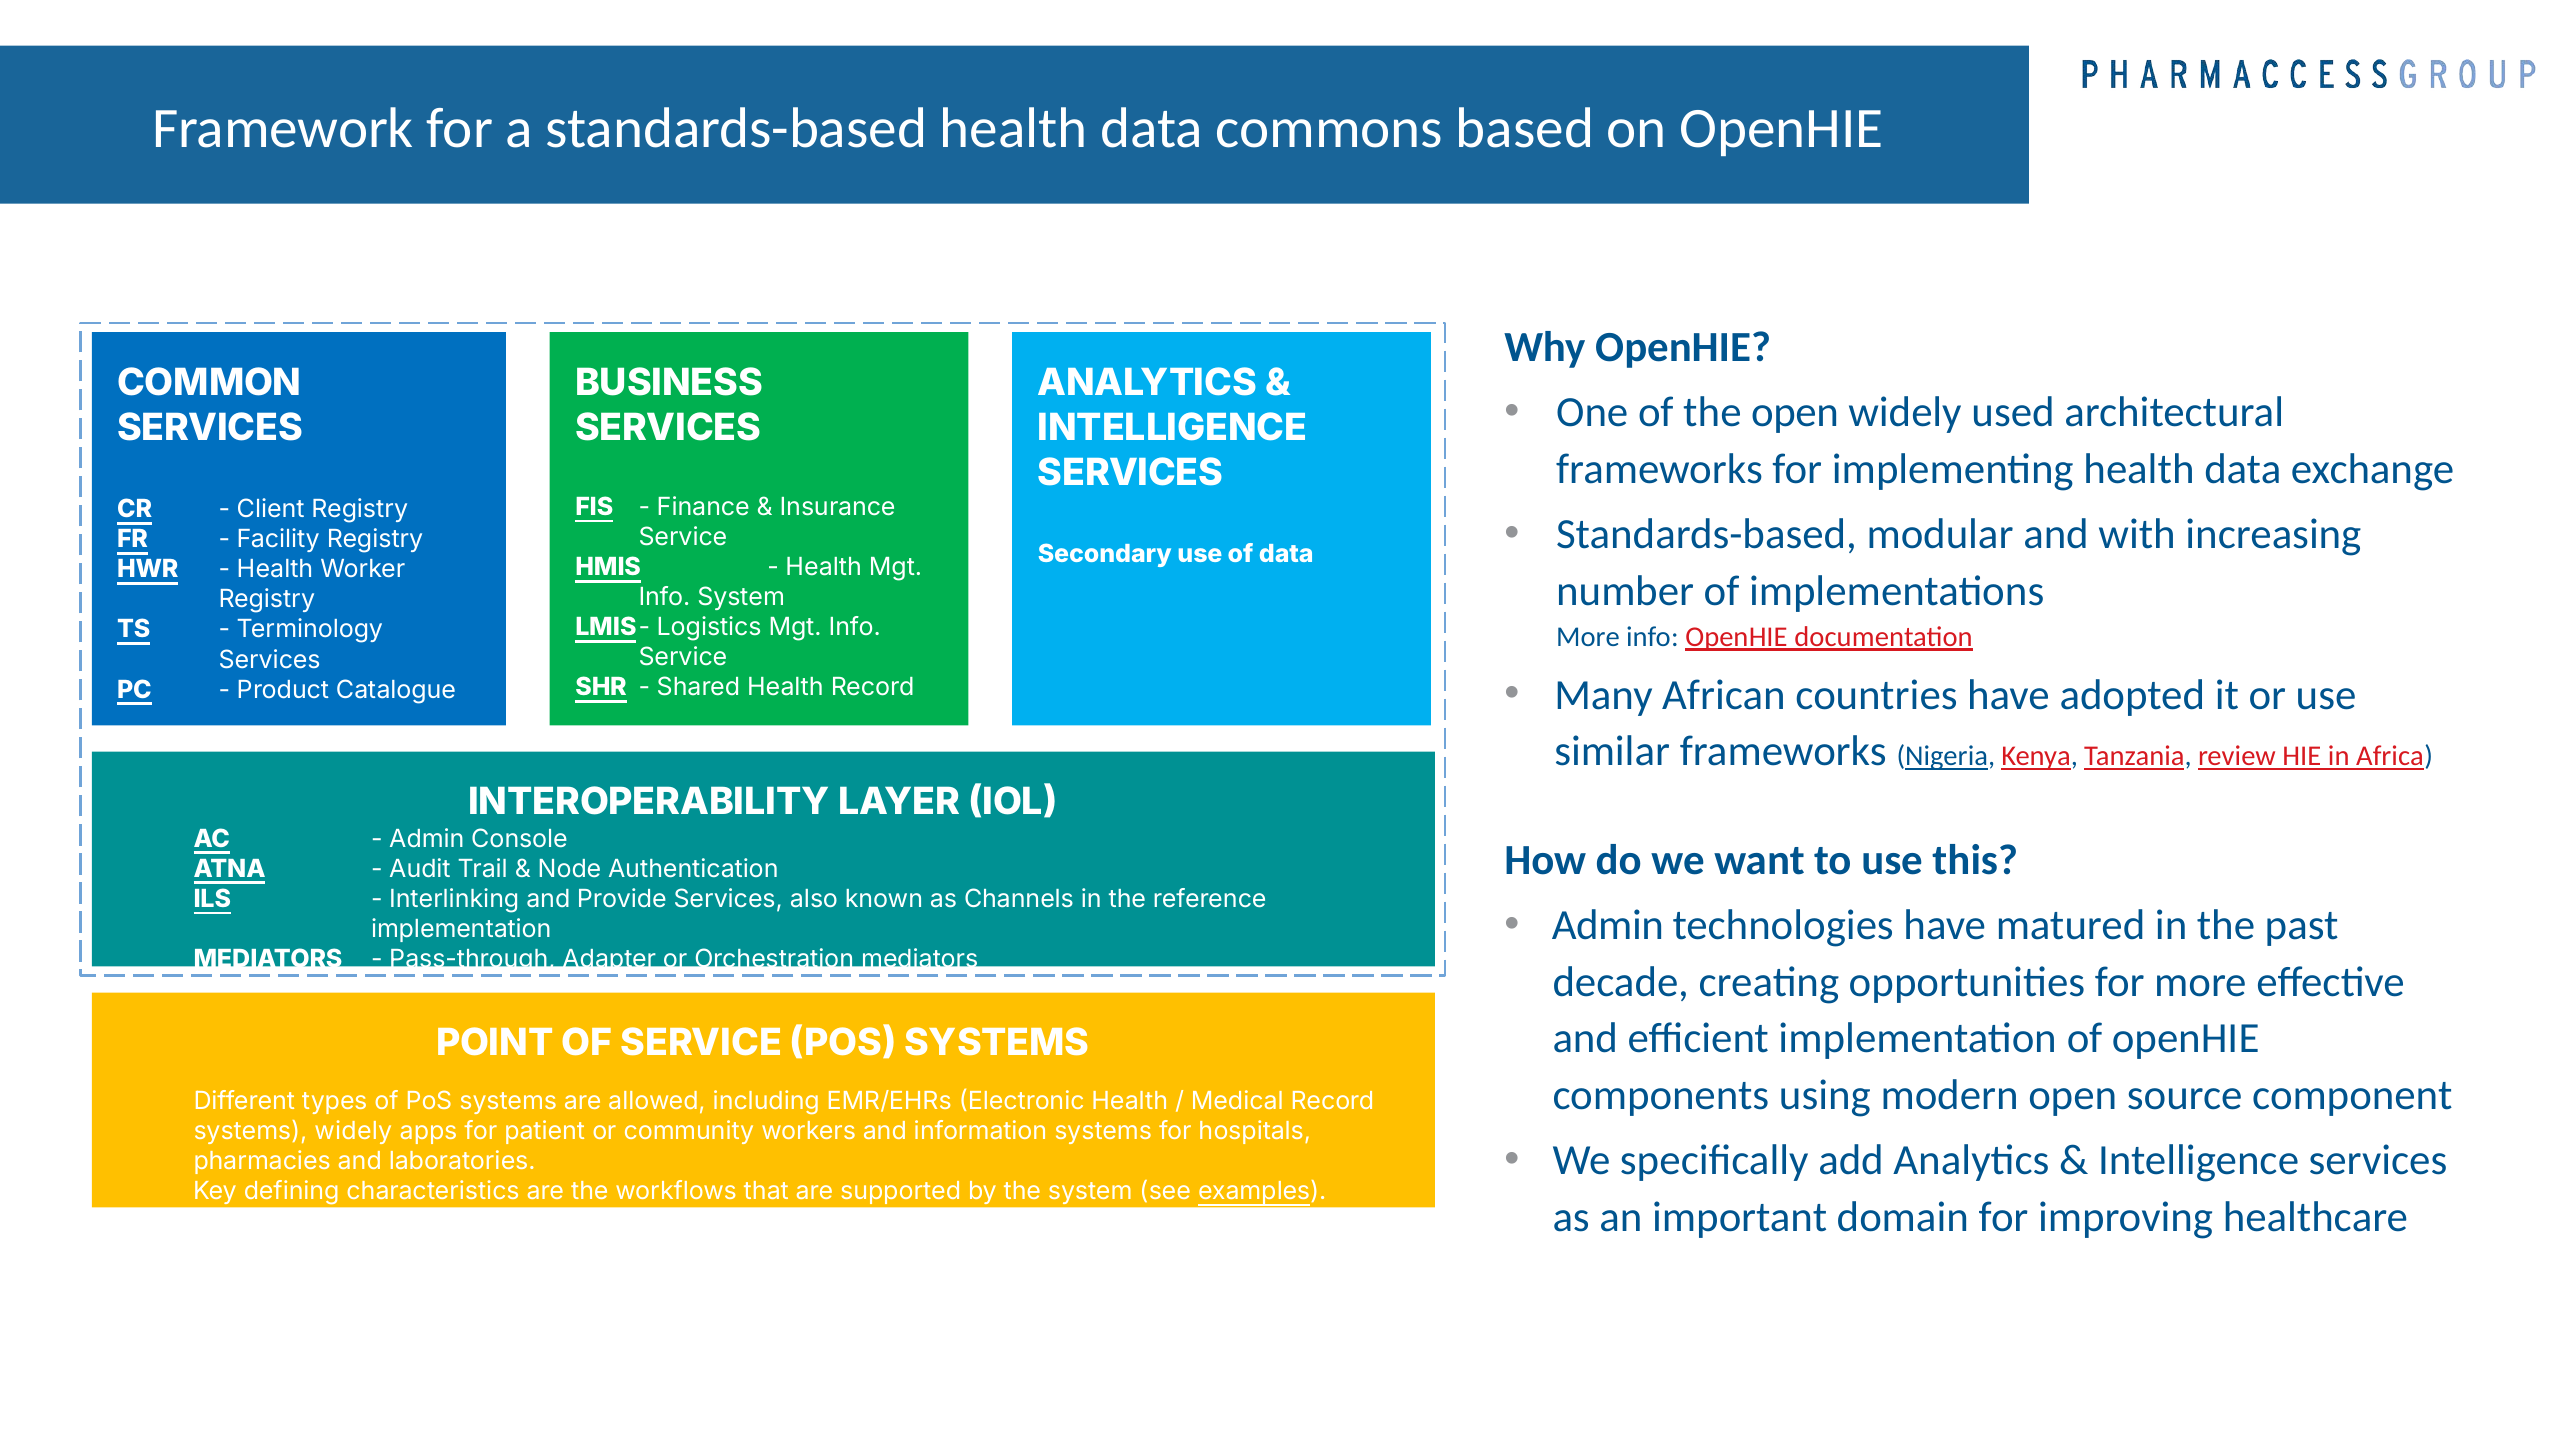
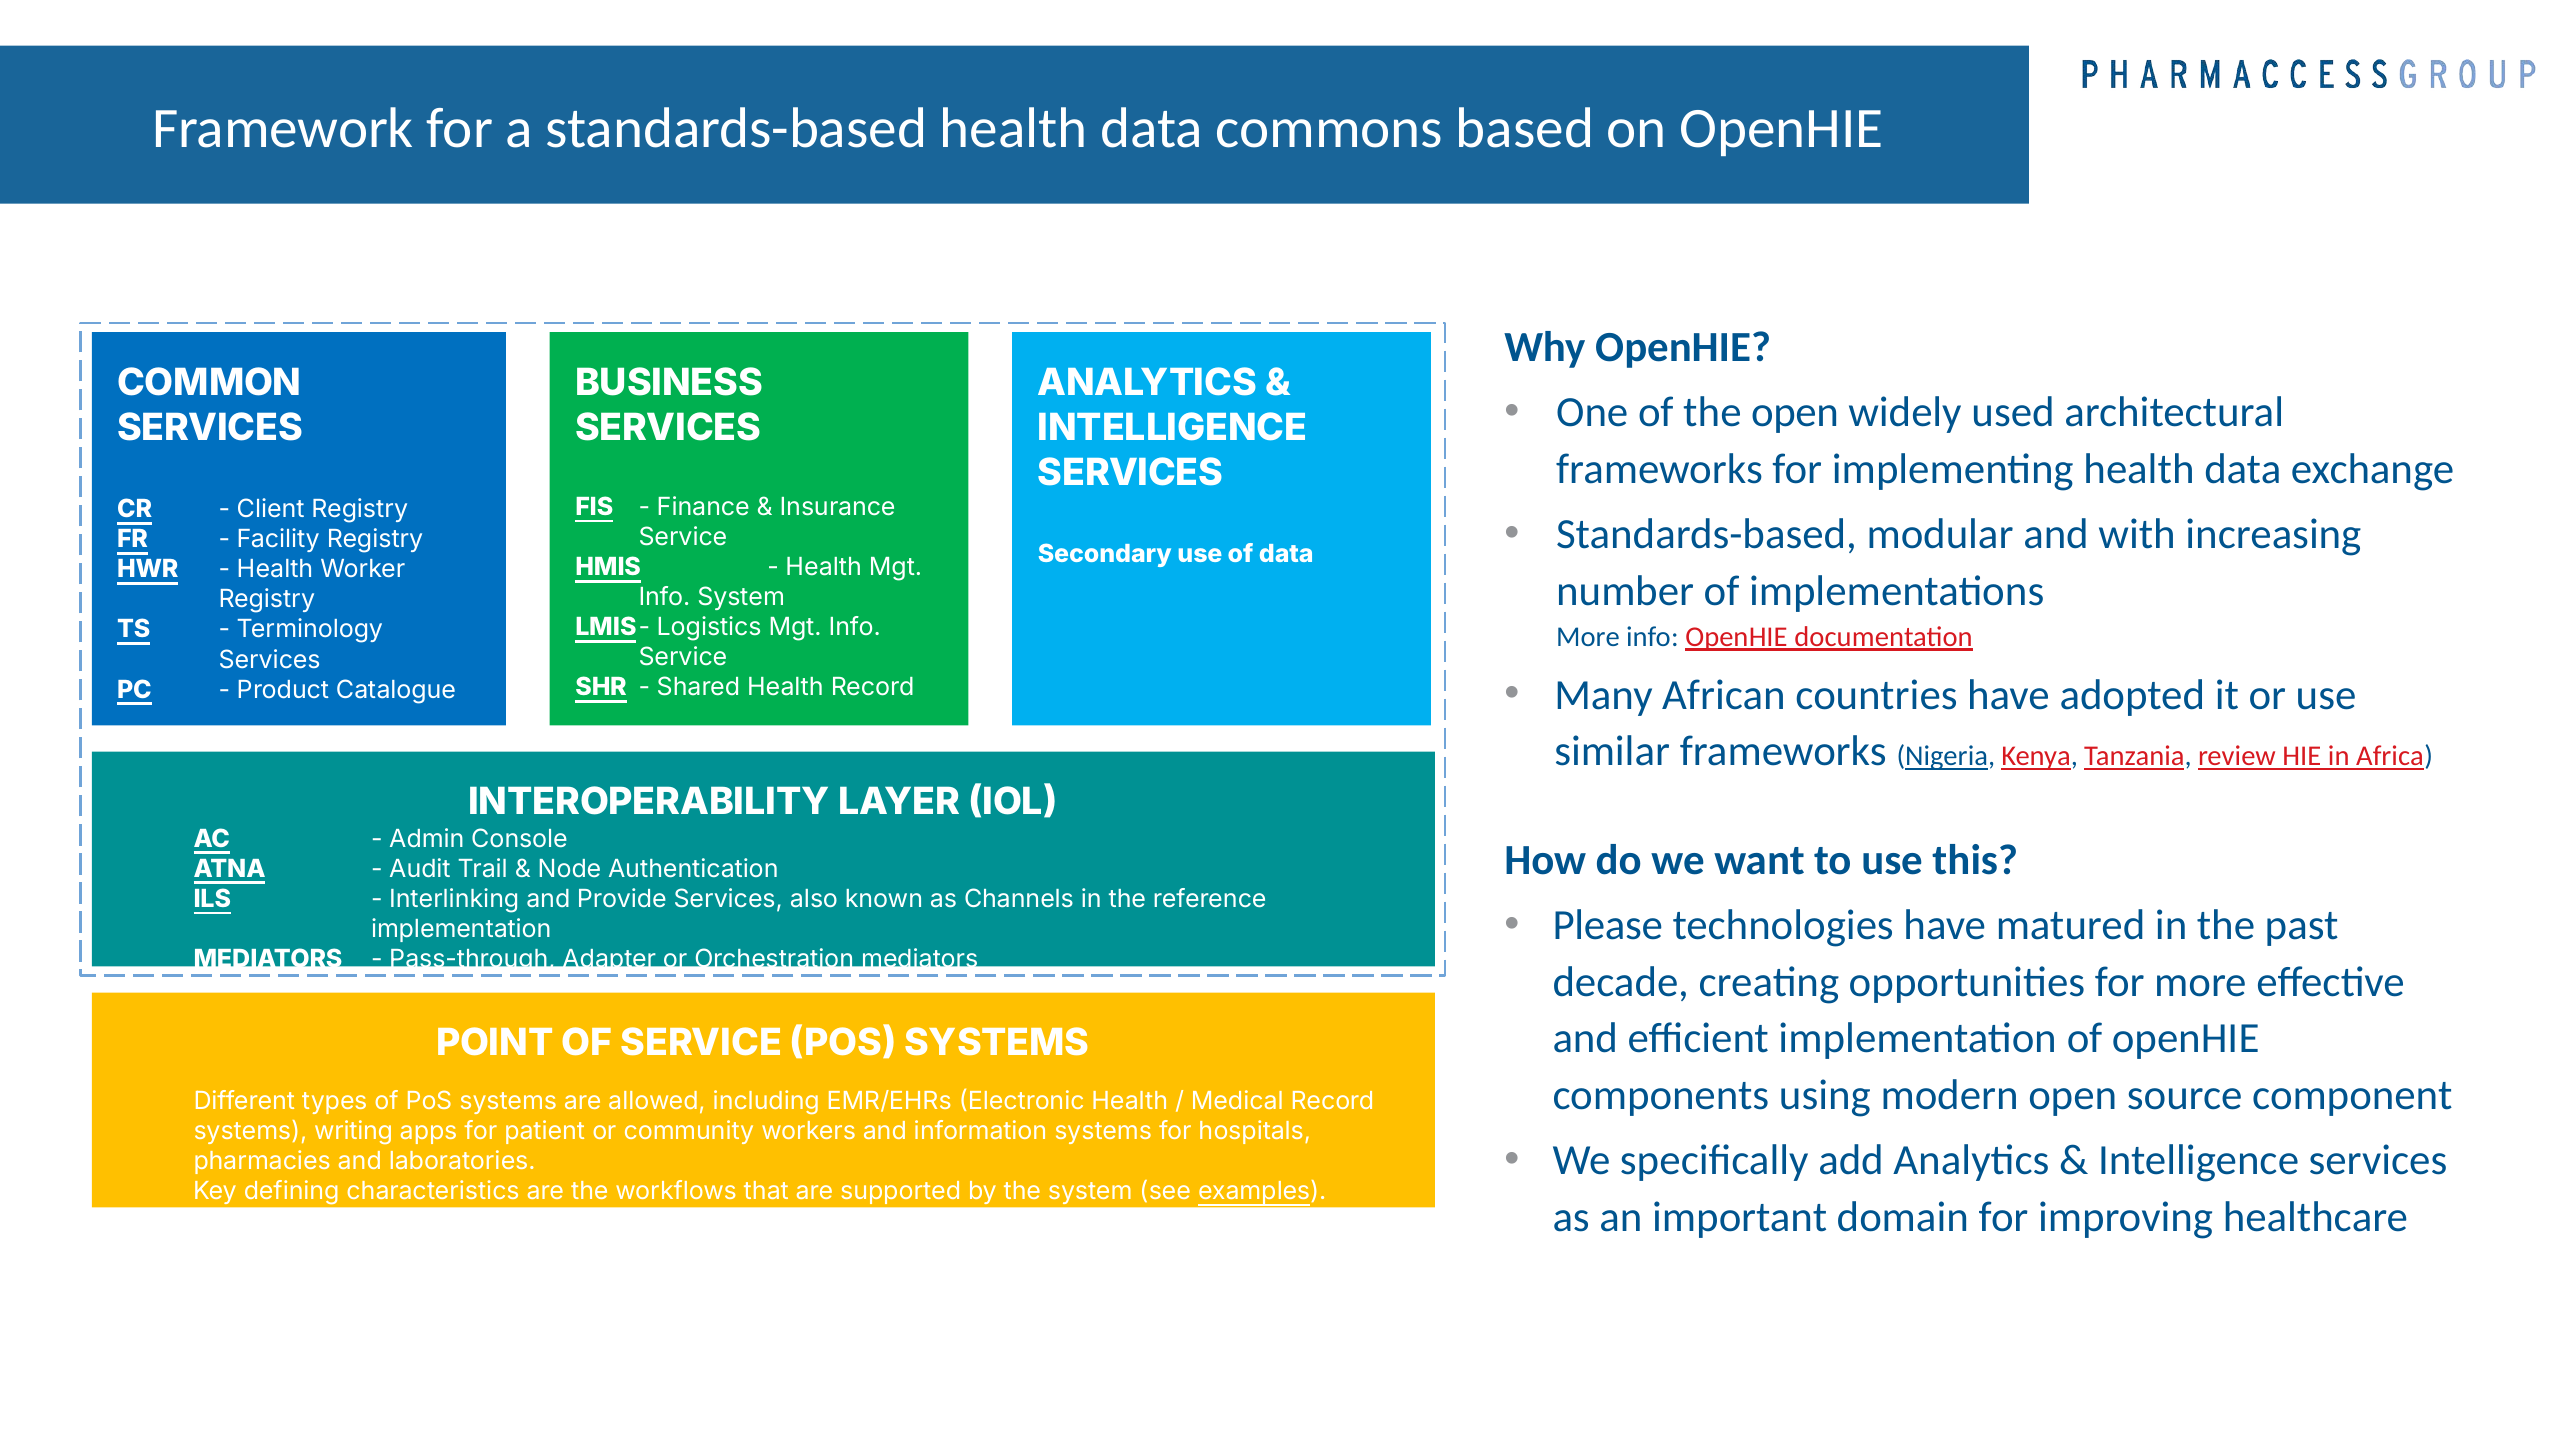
Admin at (1608, 925): Admin -> Please
systems widely: widely -> writing
